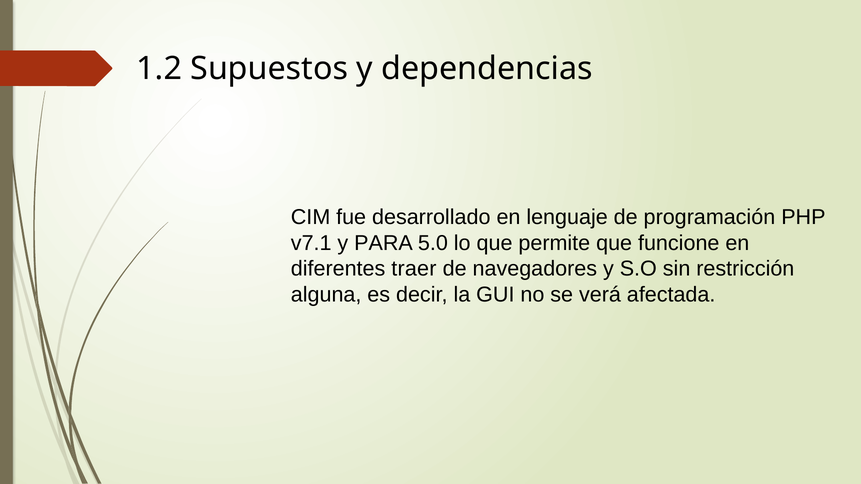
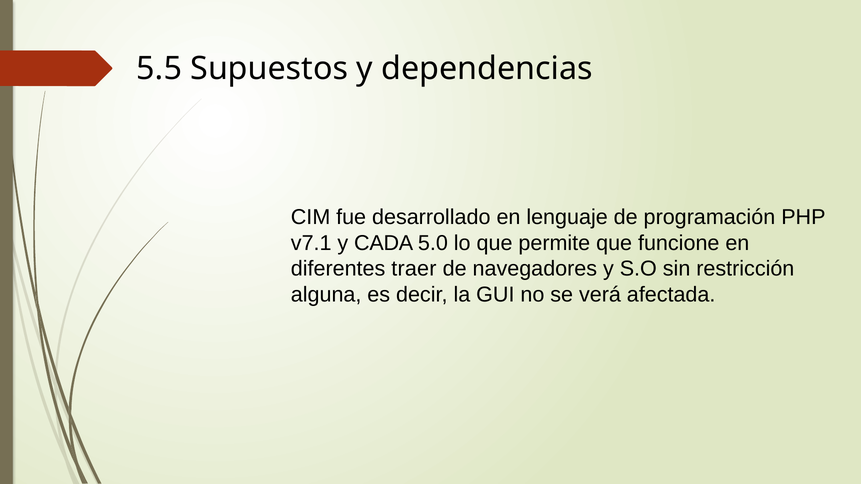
1.2: 1.2 -> 5.5
PARA: PARA -> CADA
